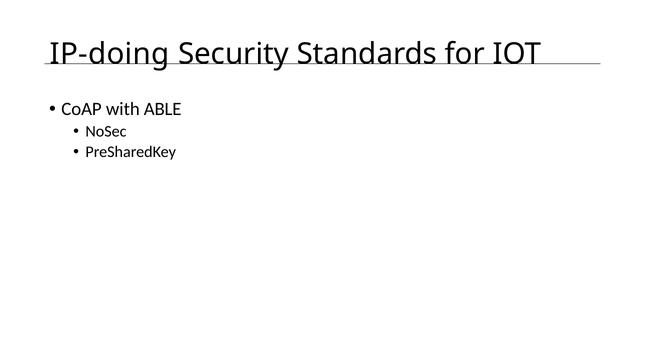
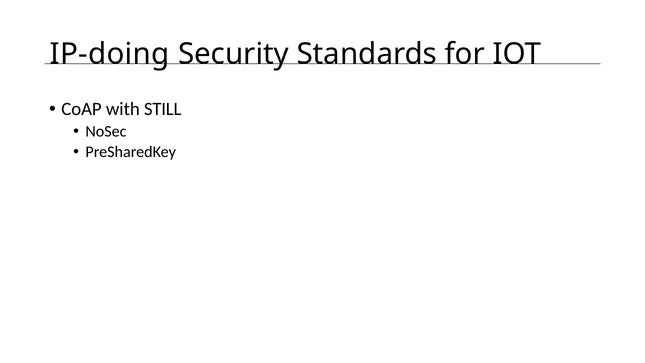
ABLE: ABLE -> STILL
